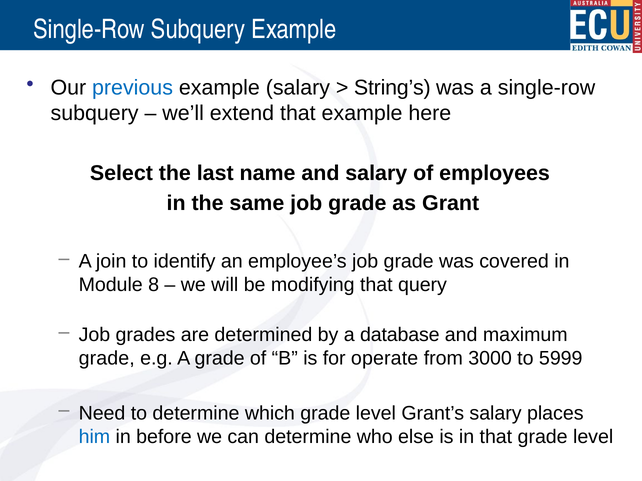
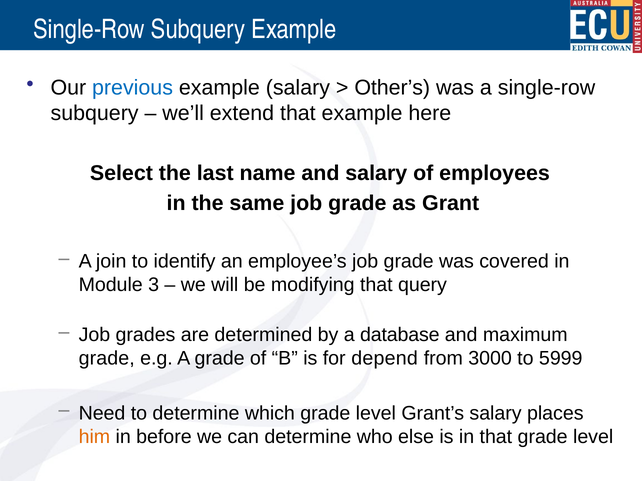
String’s: String’s -> Other’s
8: 8 -> 3
operate: operate -> depend
him colour: blue -> orange
